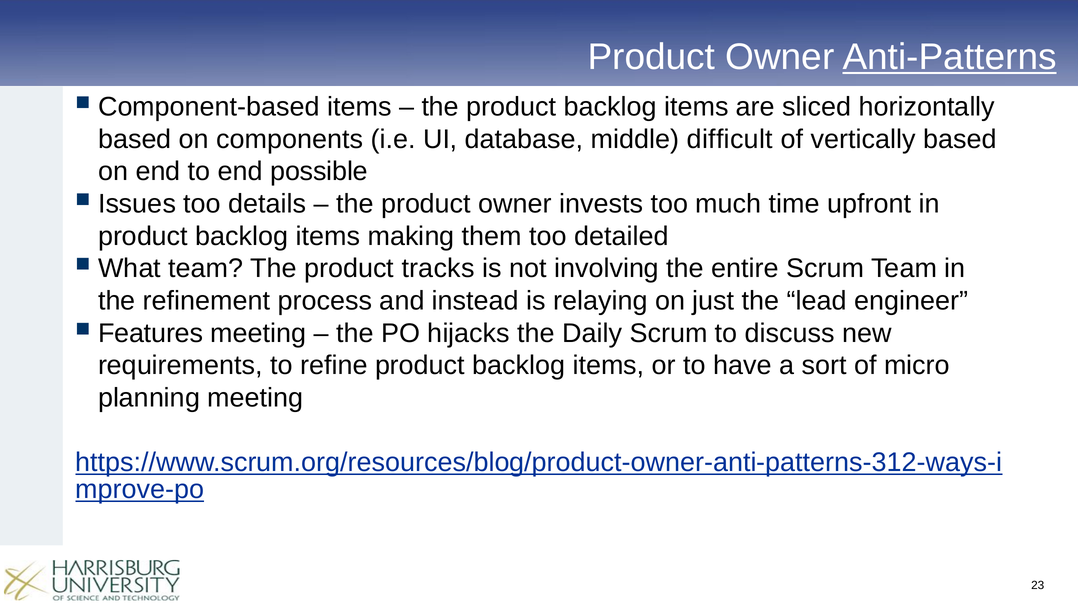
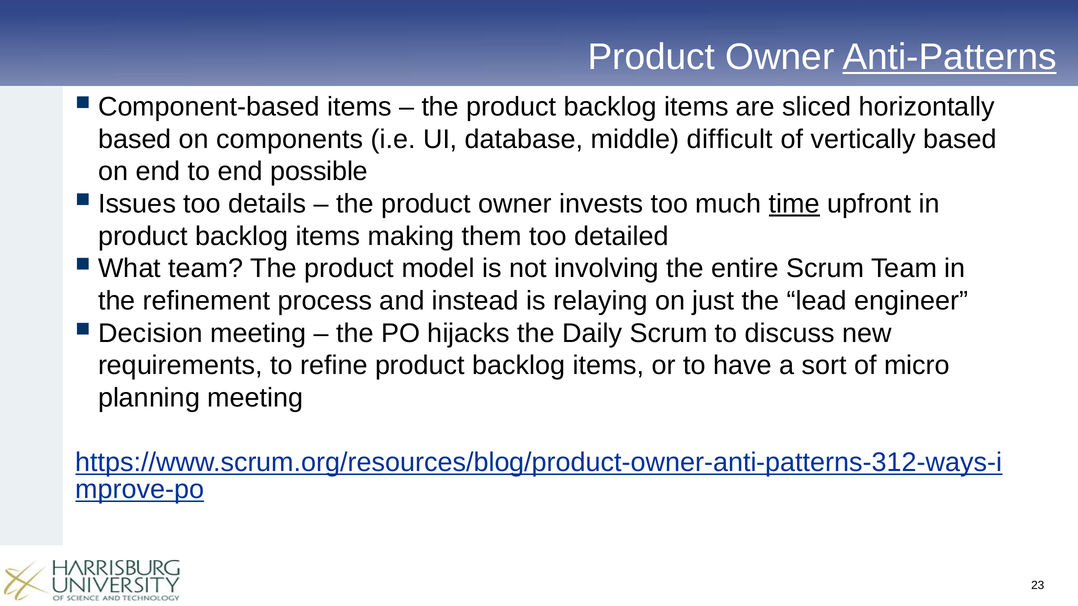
time underline: none -> present
tracks: tracks -> model
Features: Features -> Decision
